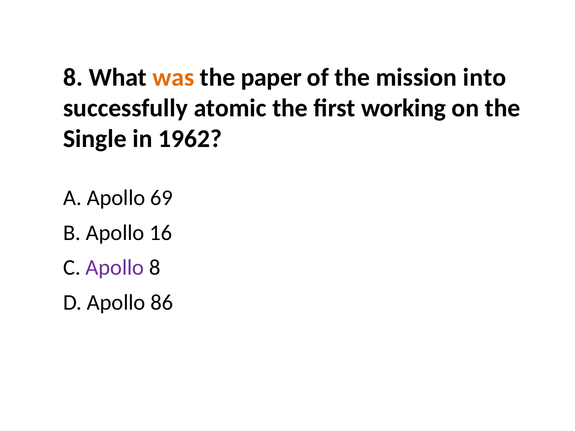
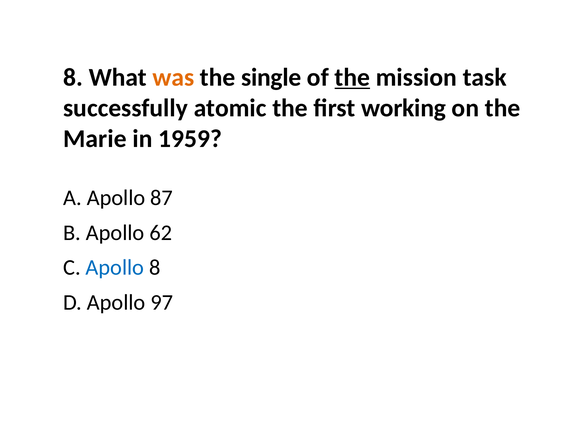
paper: paper -> single
the at (352, 77) underline: none -> present
into: into -> task
Single: Single -> Marie
1962: 1962 -> 1959
69: 69 -> 87
16: 16 -> 62
Apollo at (115, 268) colour: purple -> blue
86: 86 -> 97
